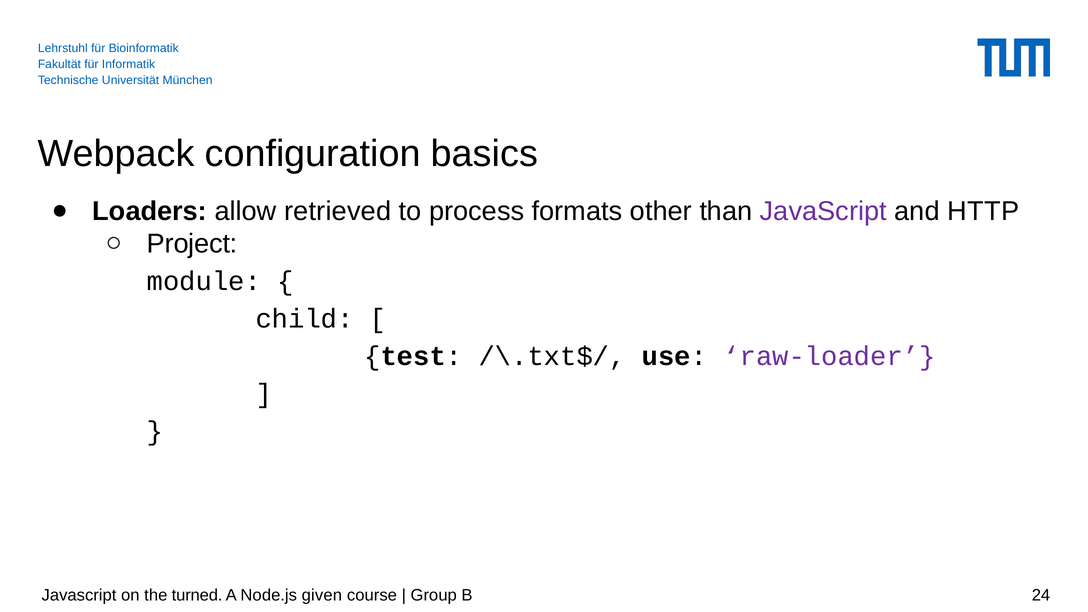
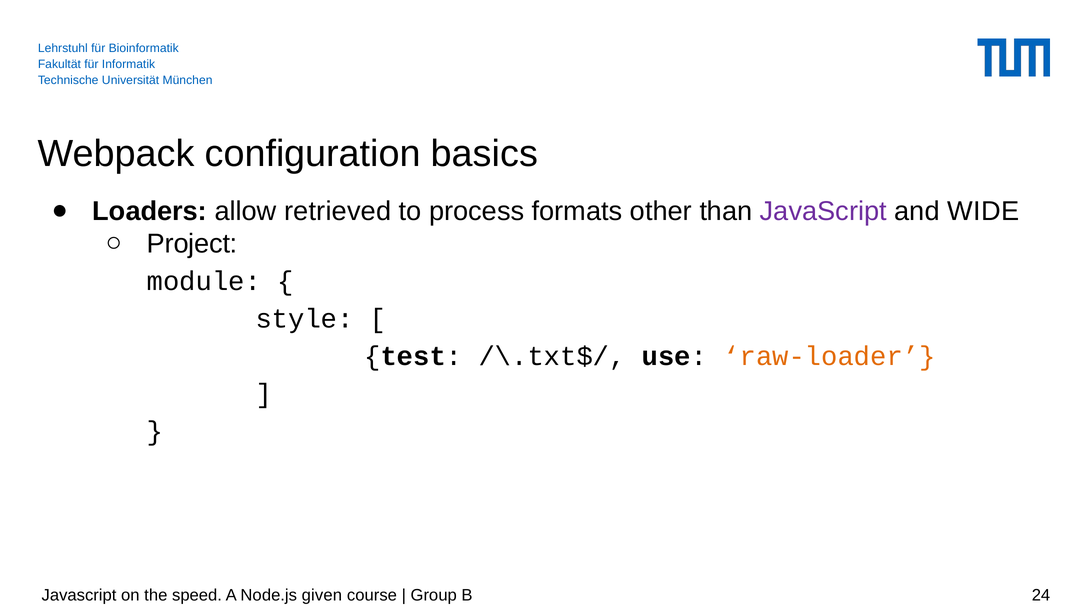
HTTP: HTTP -> WIDE
child: child -> style
raw-loader colour: purple -> orange
turned: turned -> speed
